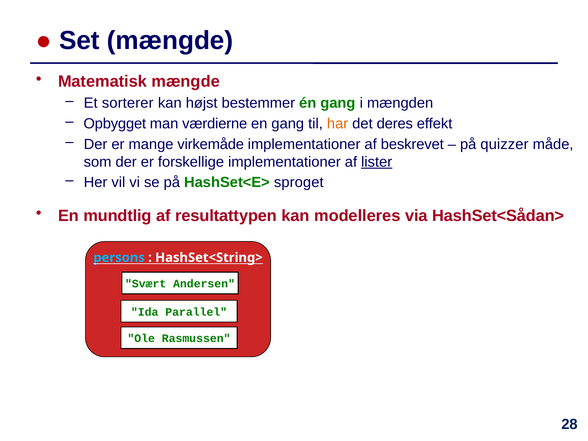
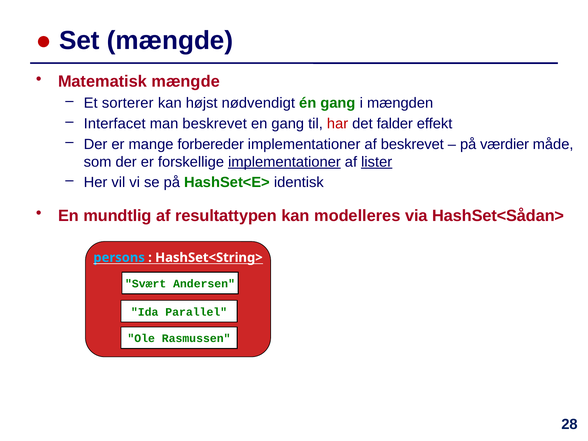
bestemmer: bestemmer -> nødvendigt
Opbygget: Opbygget -> Interfacet
man værdierne: værdierne -> beskrevet
har colour: orange -> red
deres: deres -> falder
virkemåde: virkemåde -> forbereder
quizzer: quizzer -> værdier
implementationer at (284, 162) underline: none -> present
sproget: sproget -> identisk
